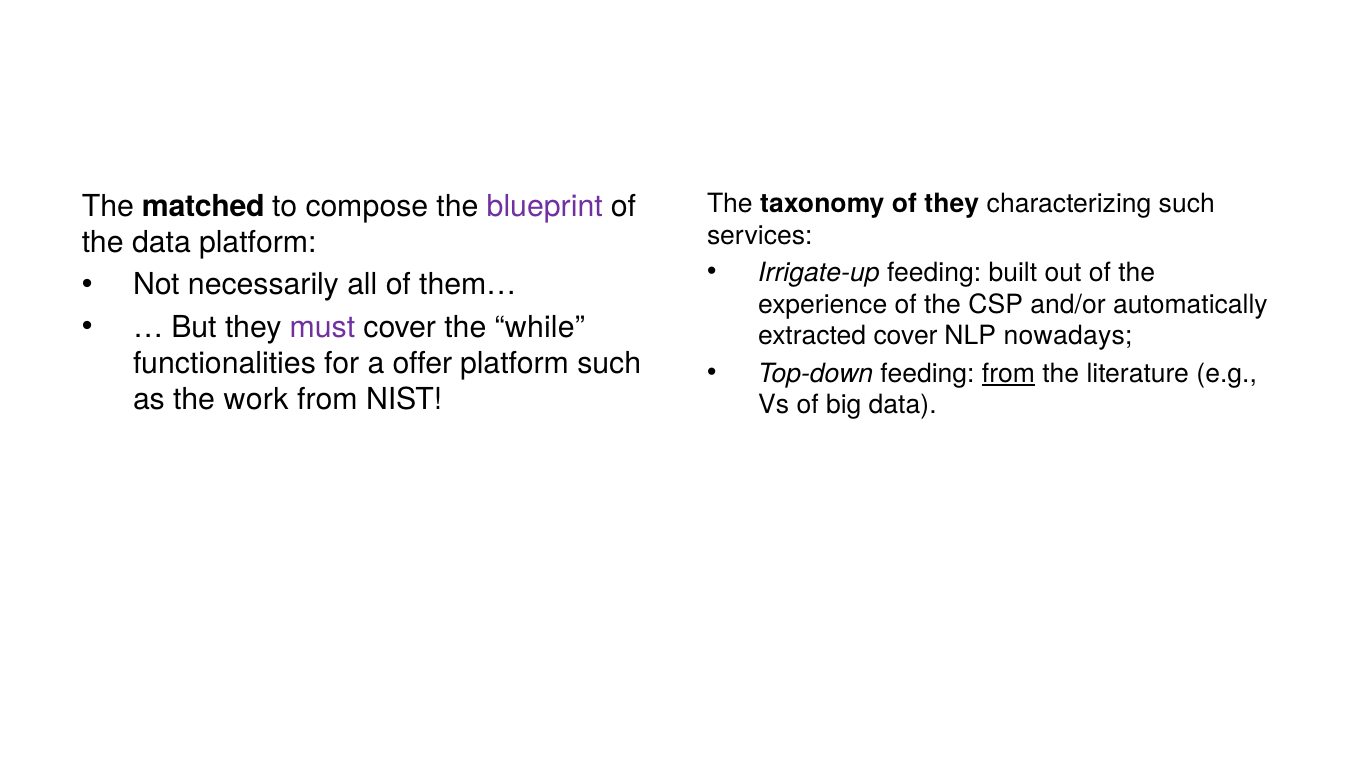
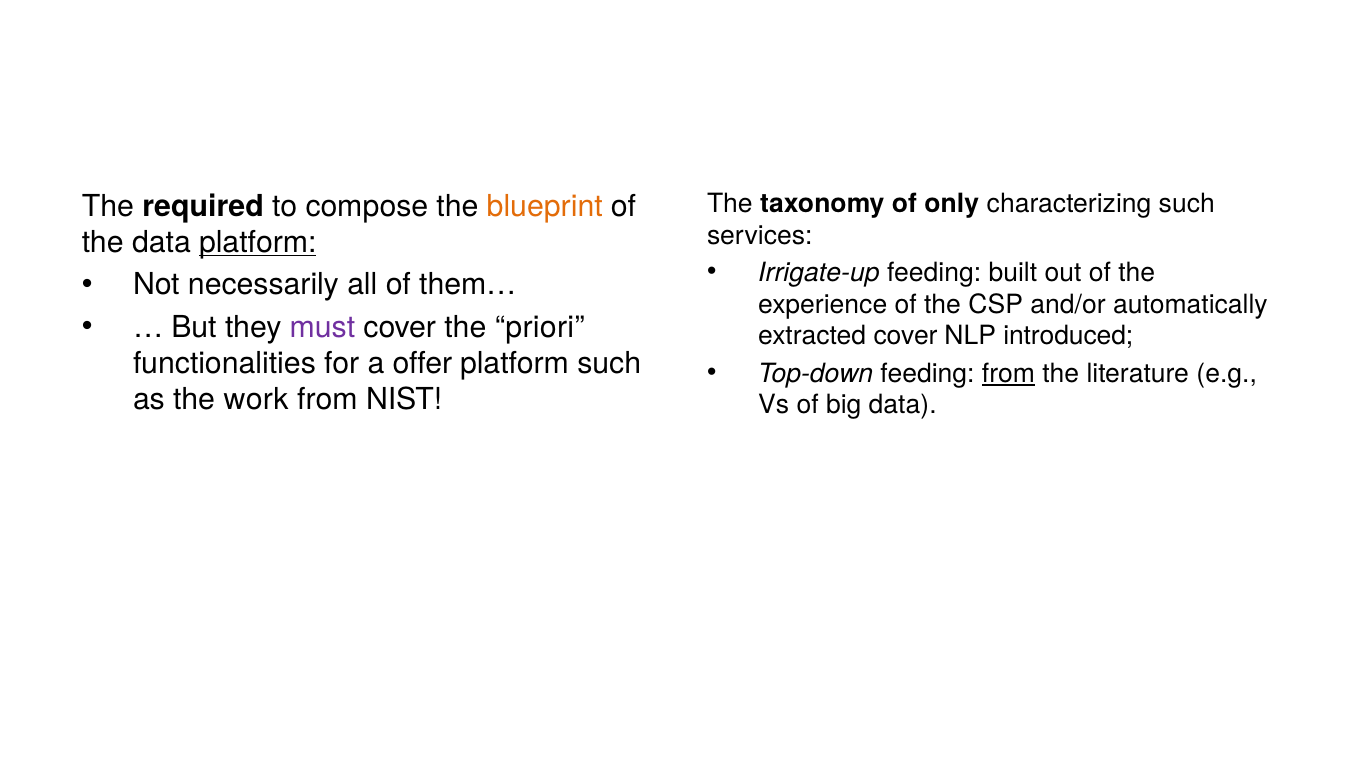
of they: they -> only
matched: matched -> required
blueprint colour: purple -> orange
platform at (258, 243) underline: none -> present
while: while -> priori
nowadays: nowadays -> introduced
